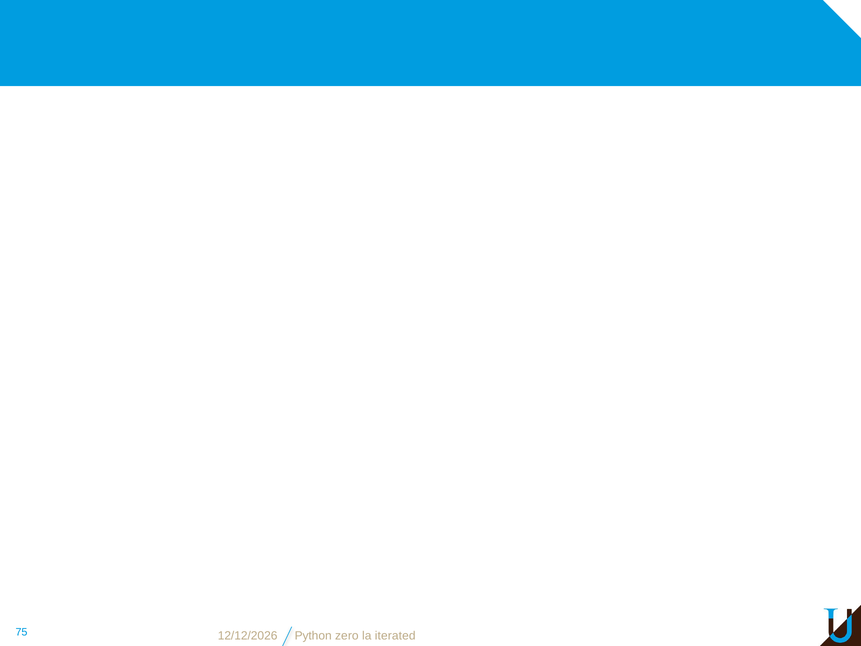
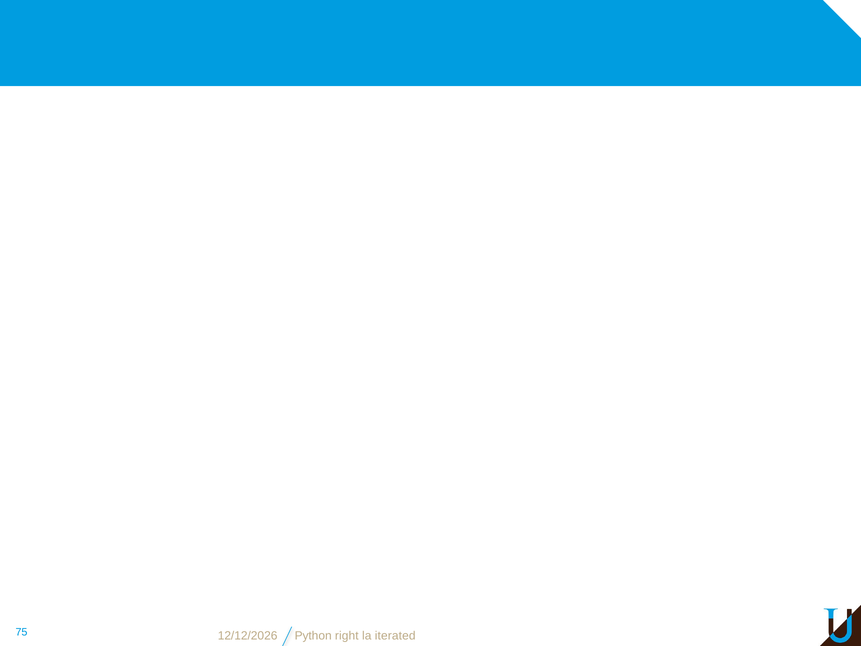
zero: zero -> right
